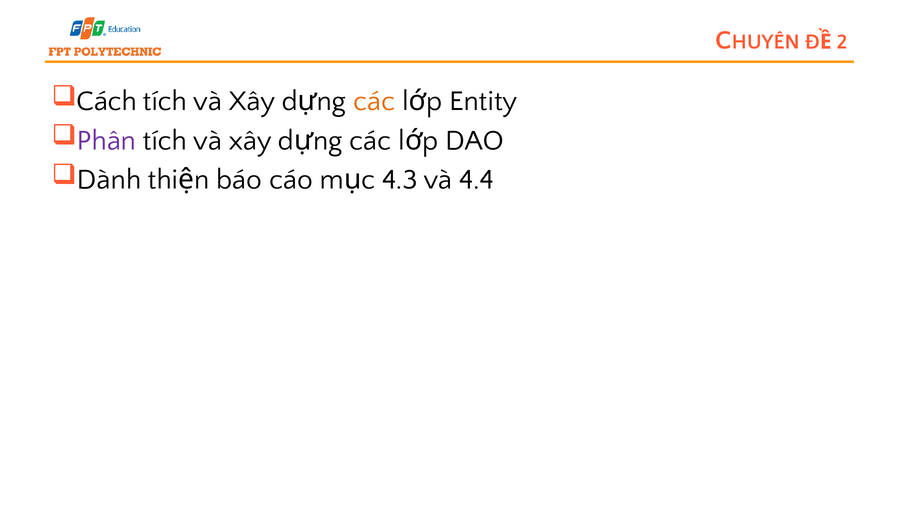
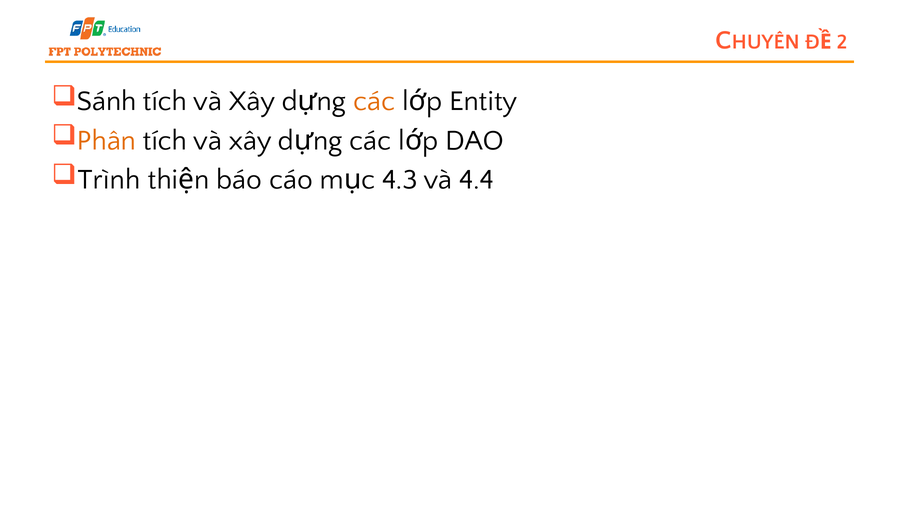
Cách: Cách -> Sánh
Phân colour: purple -> orange
Dành: Dành -> Trình
